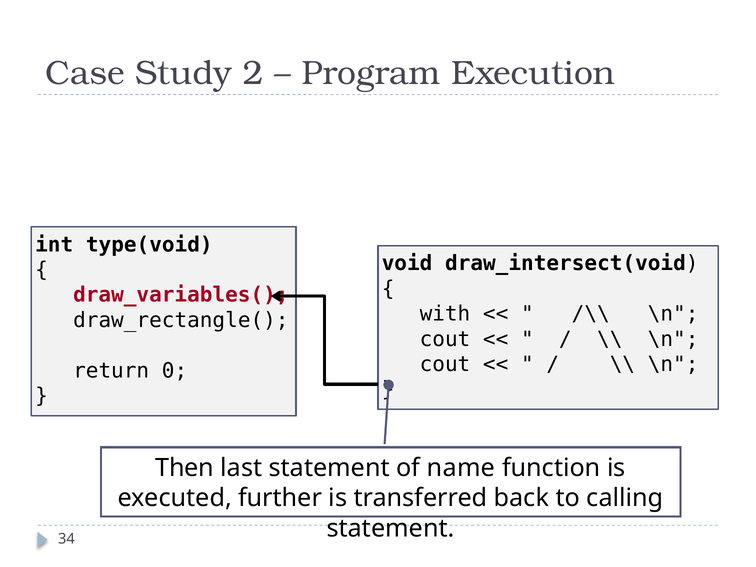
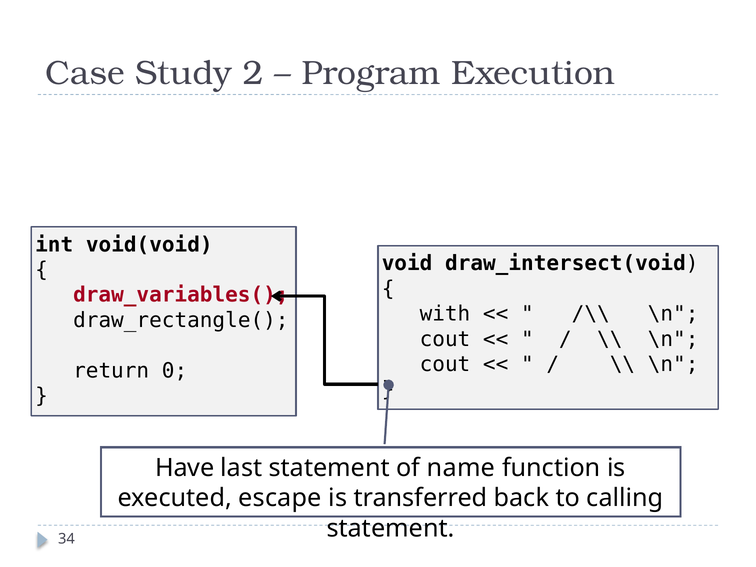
type(void: type(void -> void(void
Then: Then -> Have
further: further -> escape
